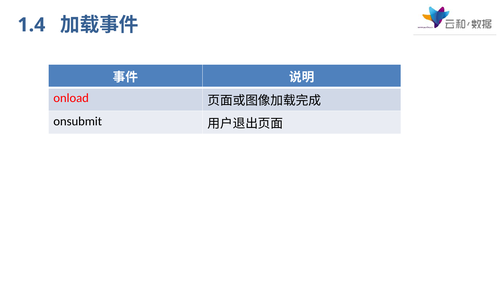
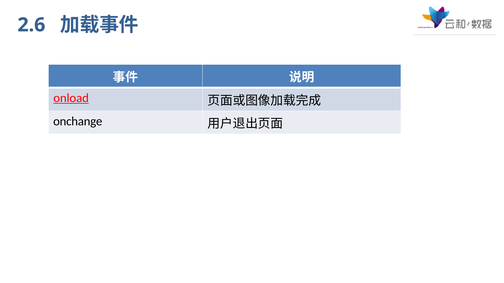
1.4: 1.4 -> 2.6
onload underline: none -> present
onsubmit: onsubmit -> onchange
